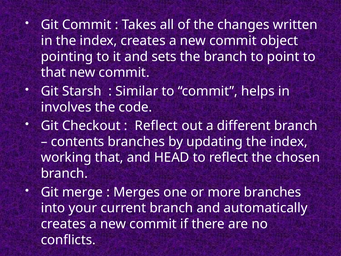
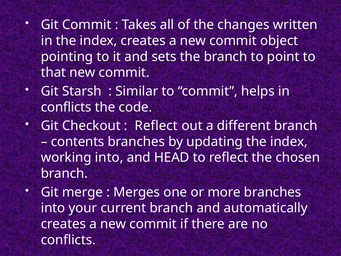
involves at (66, 107): involves -> conflicts
working that: that -> into
